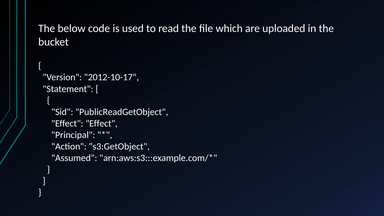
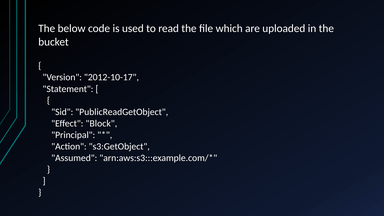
Effect Effect: Effect -> Block
